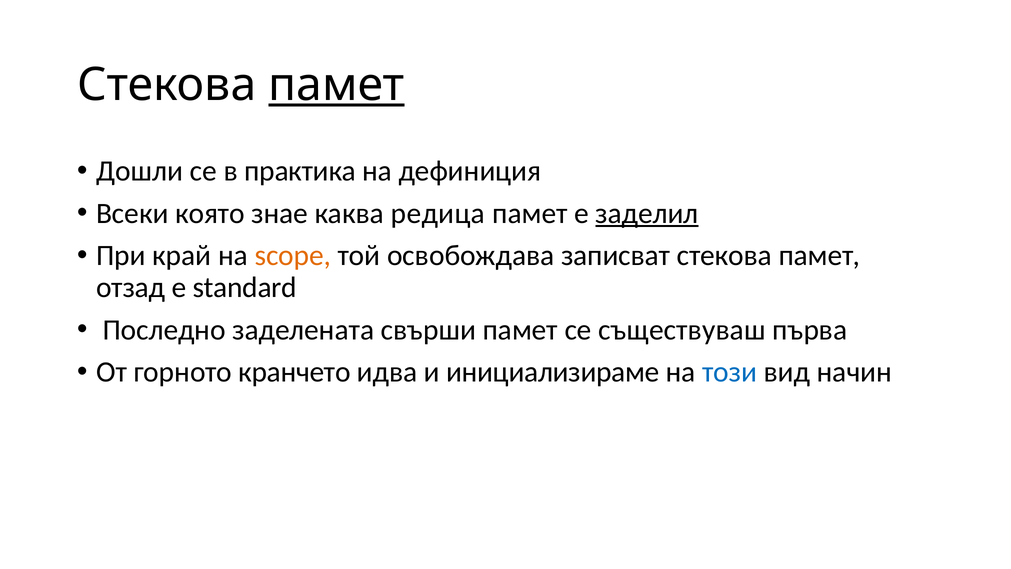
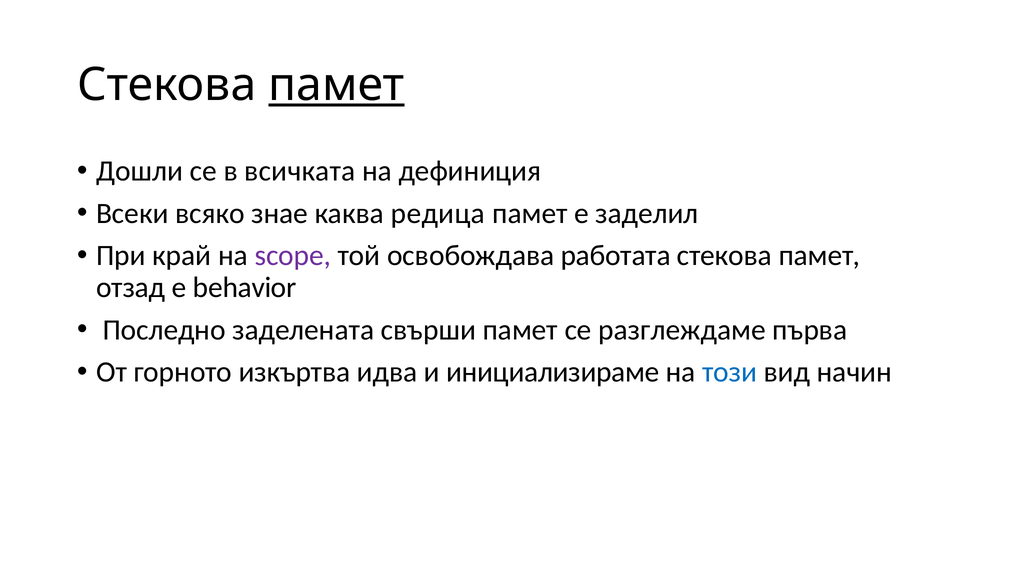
практика: практика -> всичката
която: която -> всяко
заделил underline: present -> none
scope colour: orange -> purple
записват: записват -> работата
standard: standard -> behavior
съществуваш: съществуваш -> разглеждаме
кранчето: кранчето -> изкъртва
